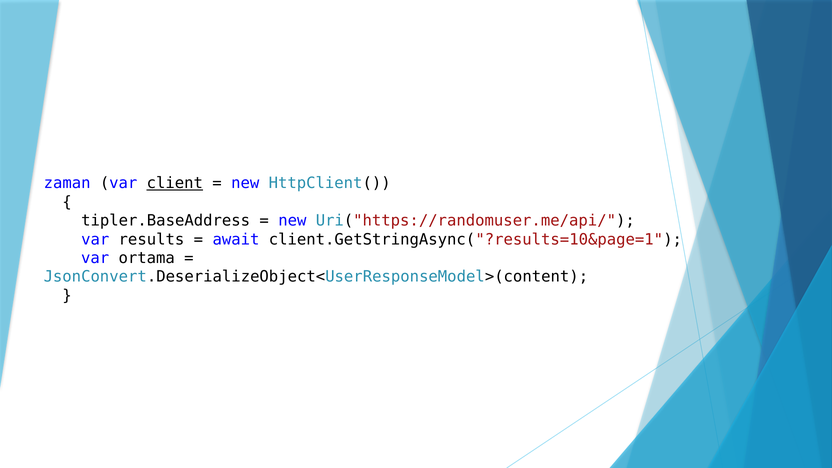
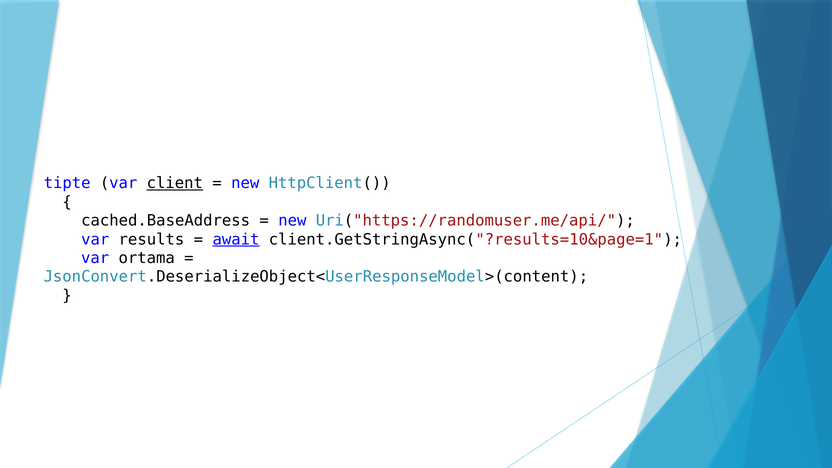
zaman: zaman -> tipte
tipler.BaseAddress: tipler.BaseAddress -> cached.BaseAddress
await underline: none -> present
